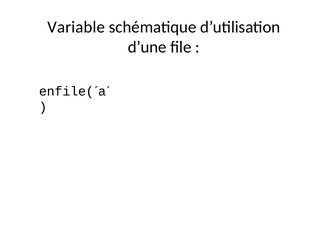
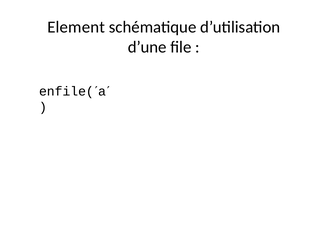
Variable: Variable -> Element
